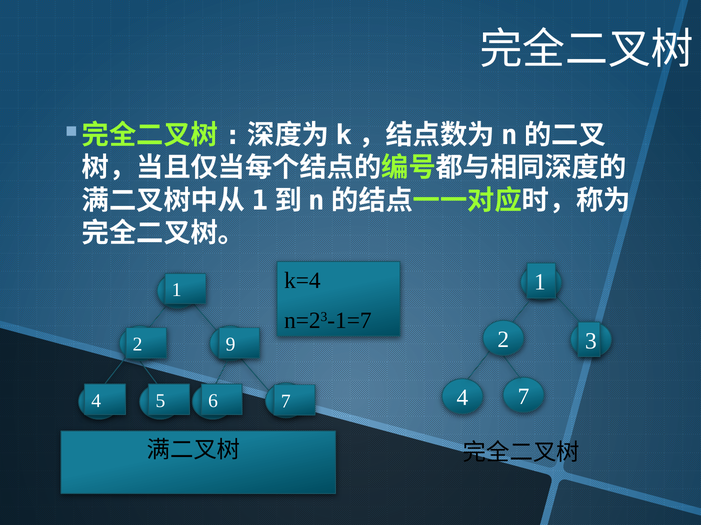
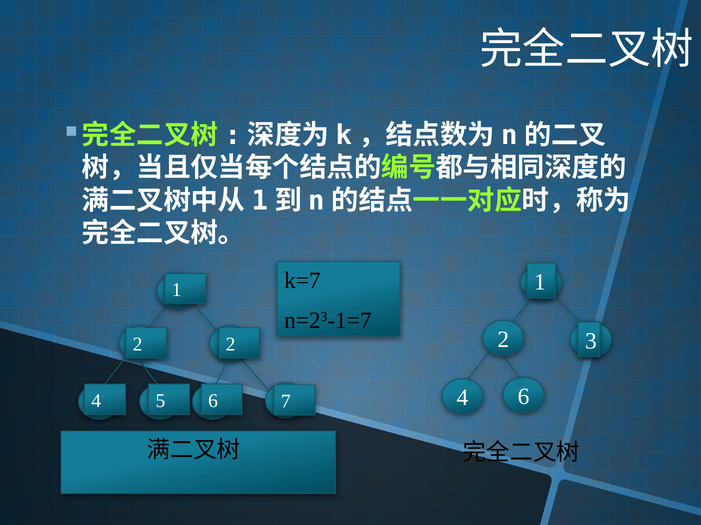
k=4: k=4 -> k=7
2 9: 9 -> 2
4 7: 7 -> 6
